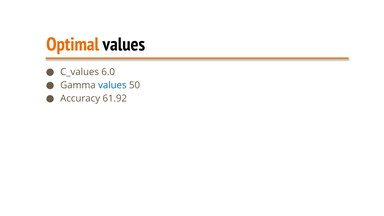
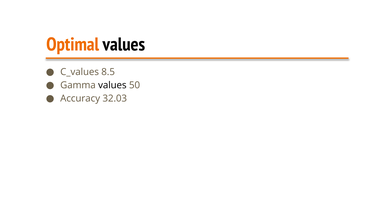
6.0: 6.0 -> 8.5
values at (112, 85) colour: blue -> black
61.92: 61.92 -> 32.03
